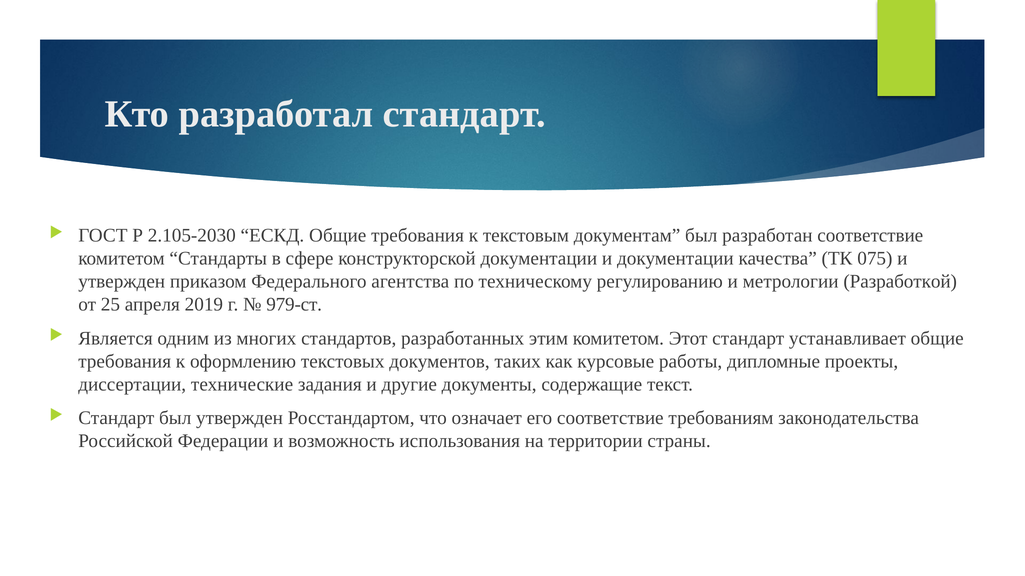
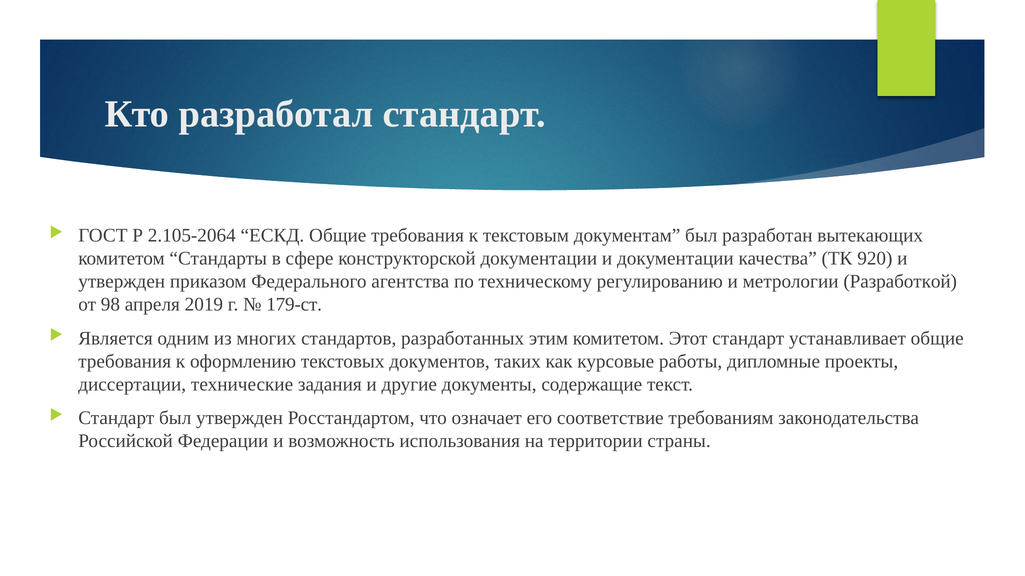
2.105-2030: 2.105-2030 -> 2.105-2064
разработан соответствие: соответствие -> вытекающих
075: 075 -> 920
25: 25 -> 98
979-ст: 979-ст -> 179-ст
